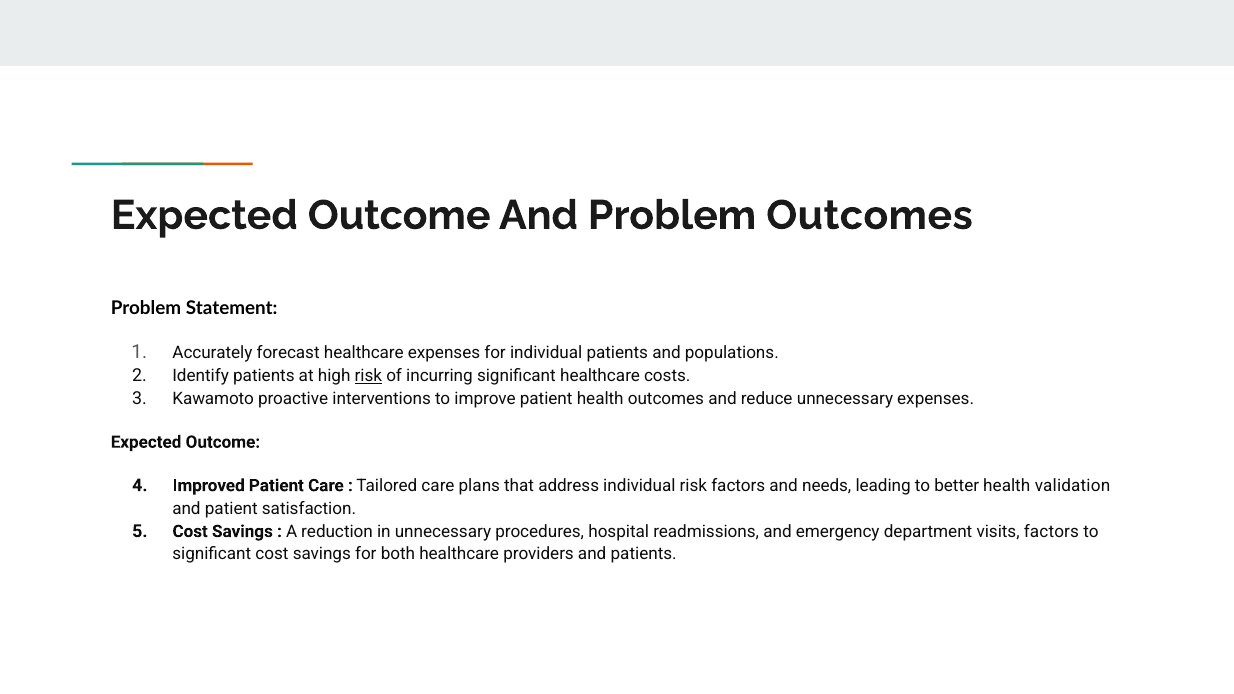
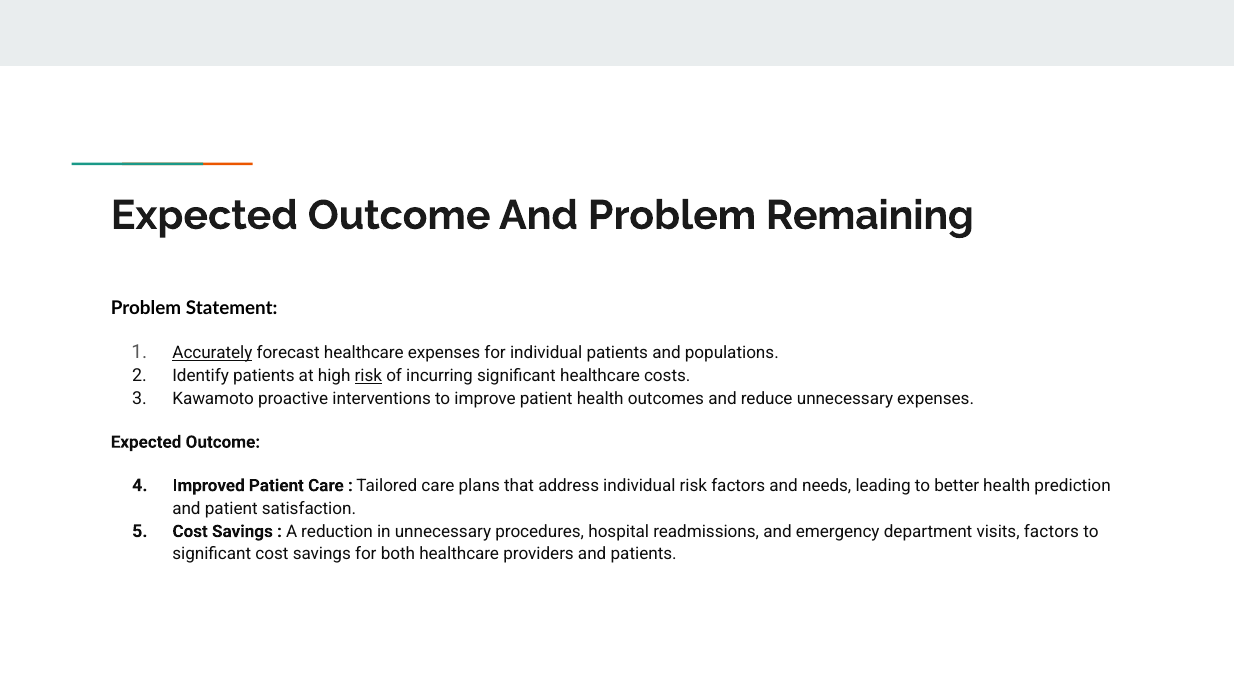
Problem Outcomes: Outcomes -> Remaining
Accurately underline: none -> present
validation: validation -> prediction
